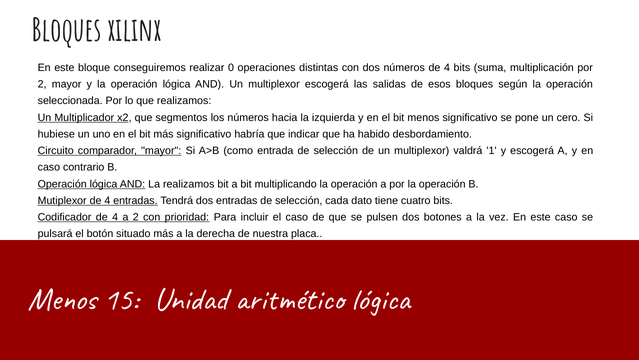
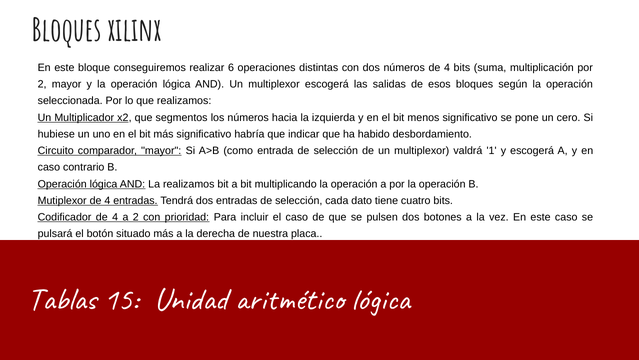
0: 0 -> 6
Menos at (62, 299): Menos -> Tablas
